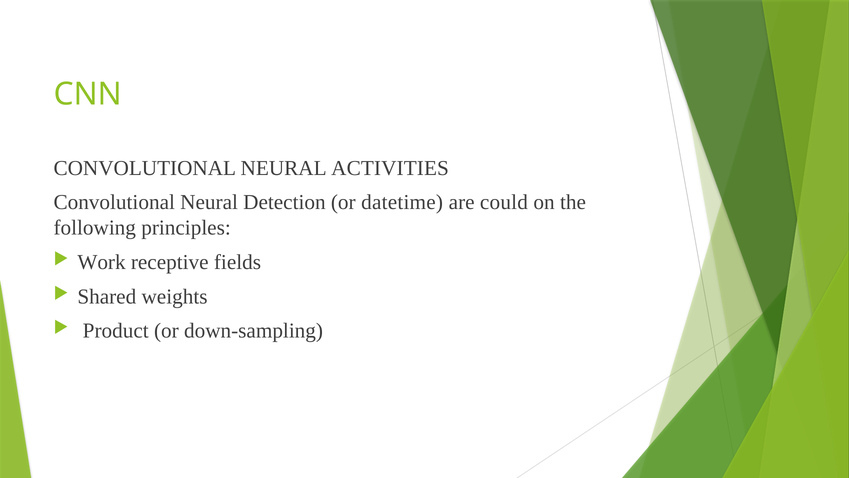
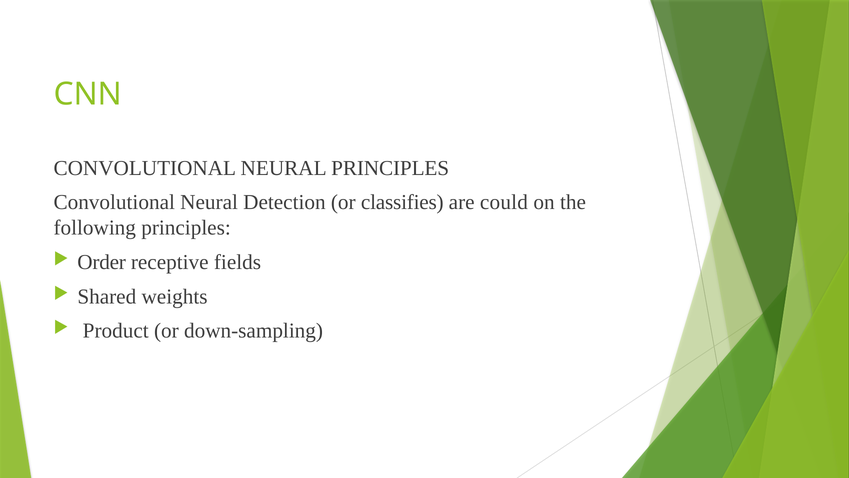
NEURAL ACTIVITIES: ACTIVITIES -> PRINCIPLES
datetime: datetime -> classifies
Work: Work -> Order
